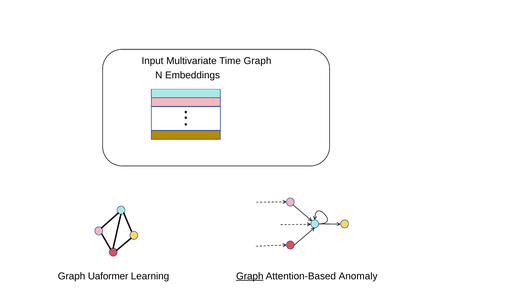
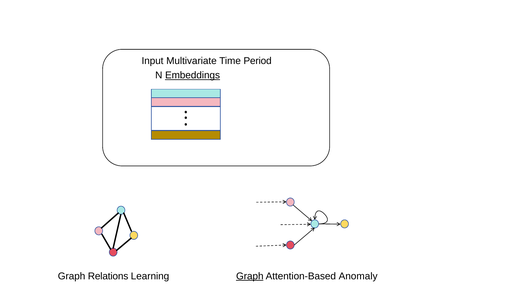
Time Graph: Graph -> Period
Embeddings underline: none -> present
Uaformer: Uaformer -> Relations
